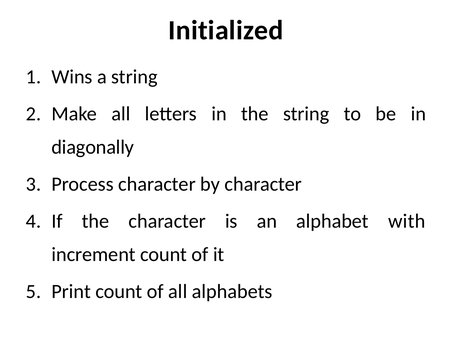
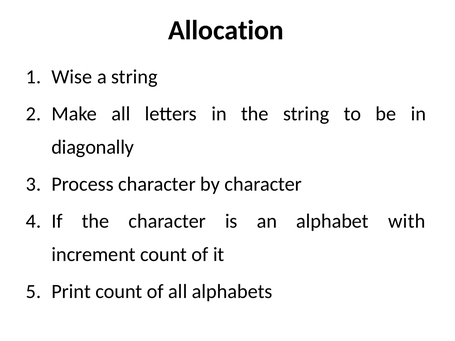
Initialized: Initialized -> Allocation
Wins: Wins -> Wise
